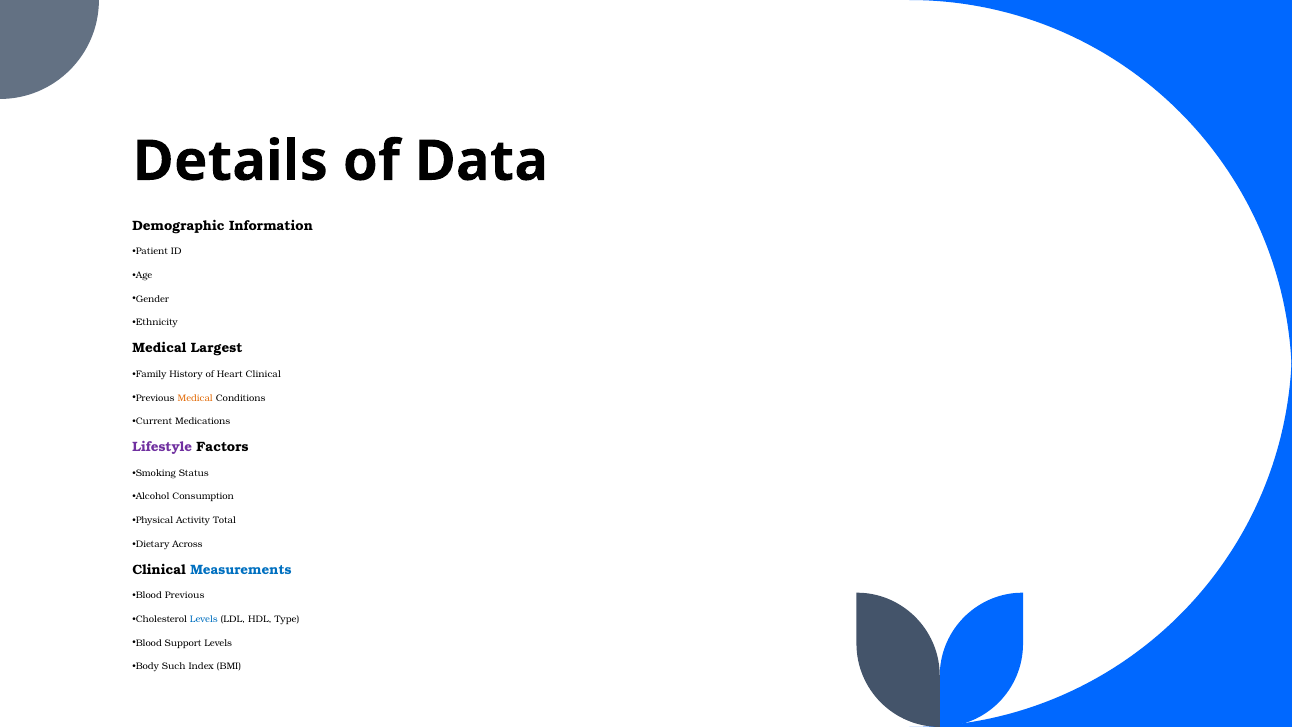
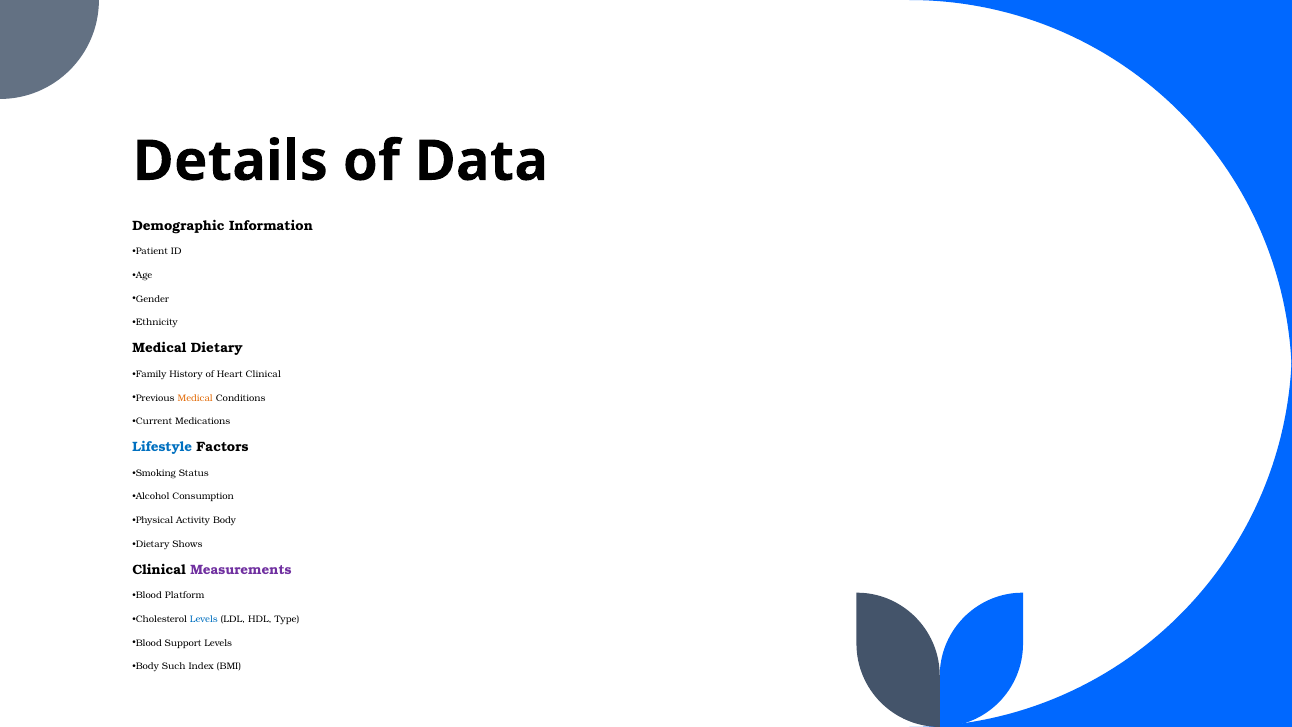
Medical Largest: Largest -> Dietary
Lifestyle colour: purple -> blue
Activity Total: Total -> Body
Across: Across -> Shows
Measurements colour: blue -> purple
Blood Previous: Previous -> Platform
